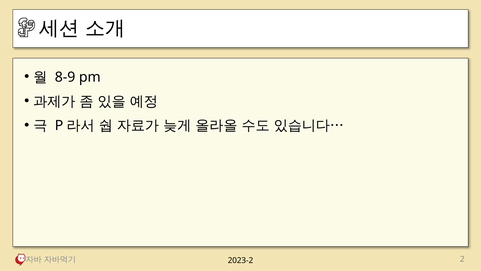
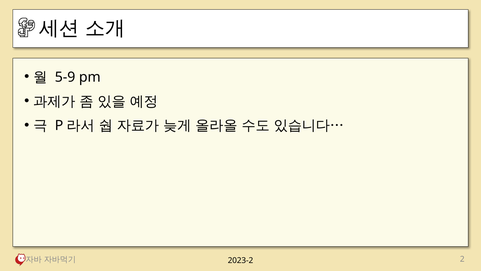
8-9: 8-9 -> 5-9
